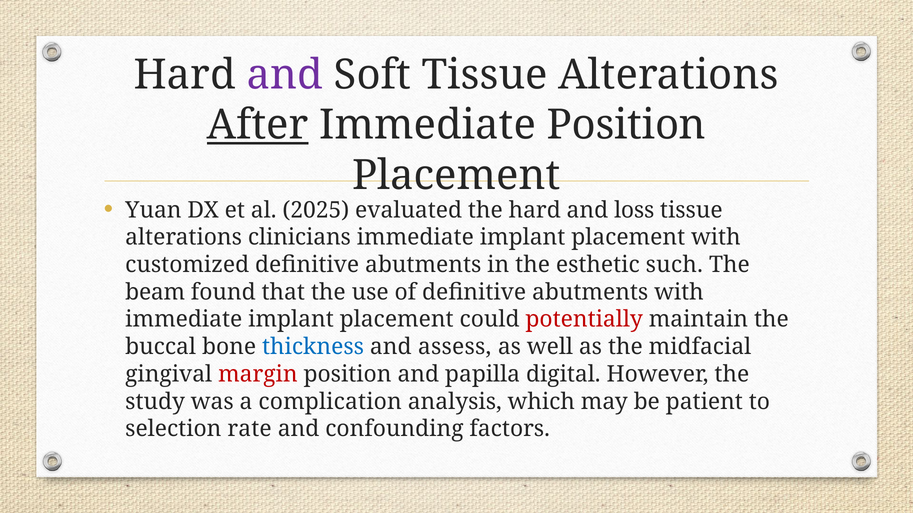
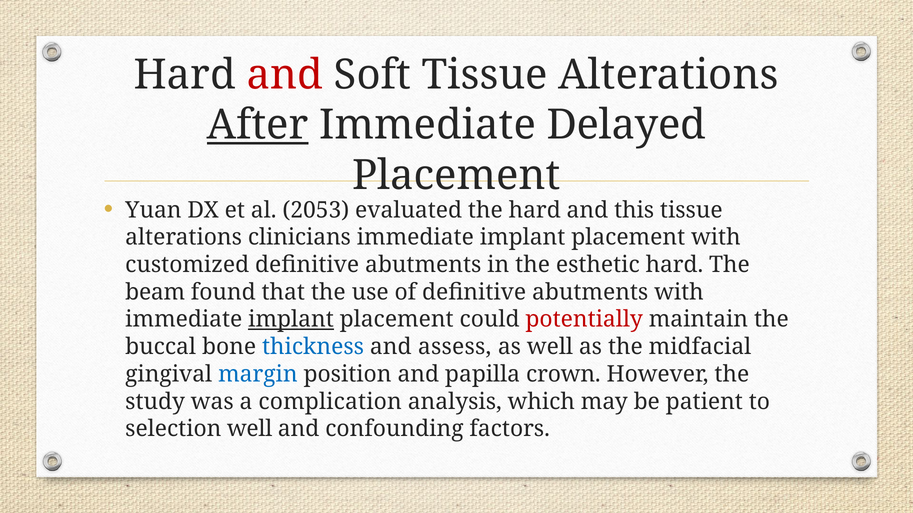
and at (285, 75) colour: purple -> red
Immediate Position: Position -> Delayed
2025: 2025 -> 2053
loss: loss -> this
esthetic such: such -> hard
implant at (291, 320) underline: none -> present
margin colour: red -> blue
digital: digital -> crown
selection rate: rate -> well
